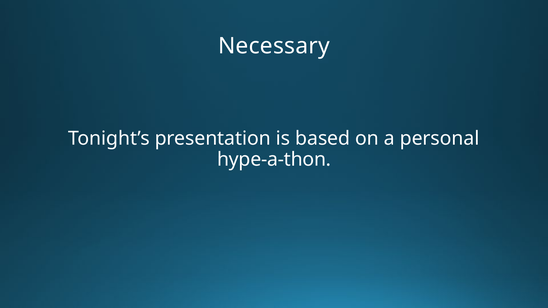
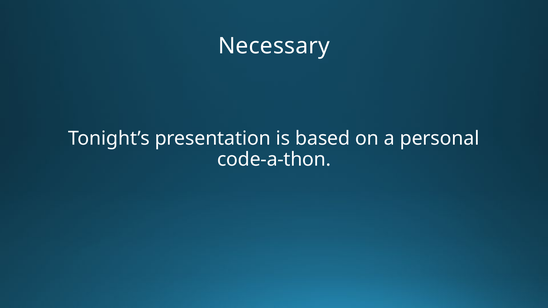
hype-a-thon: hype-a-thon -> code-a-thon
